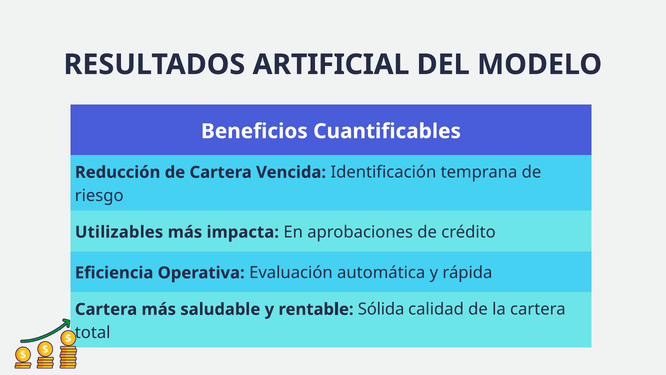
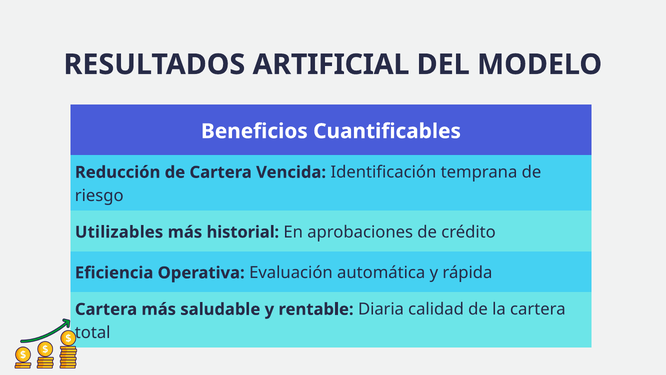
impacta: impacta -> historial
Sólida: Sólida -> Diaria
